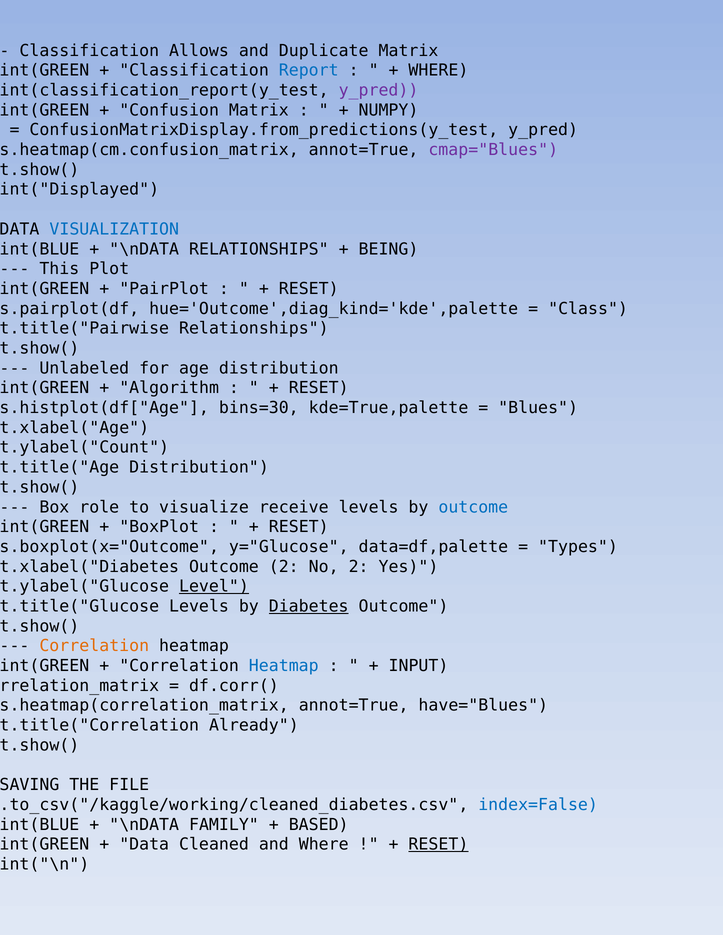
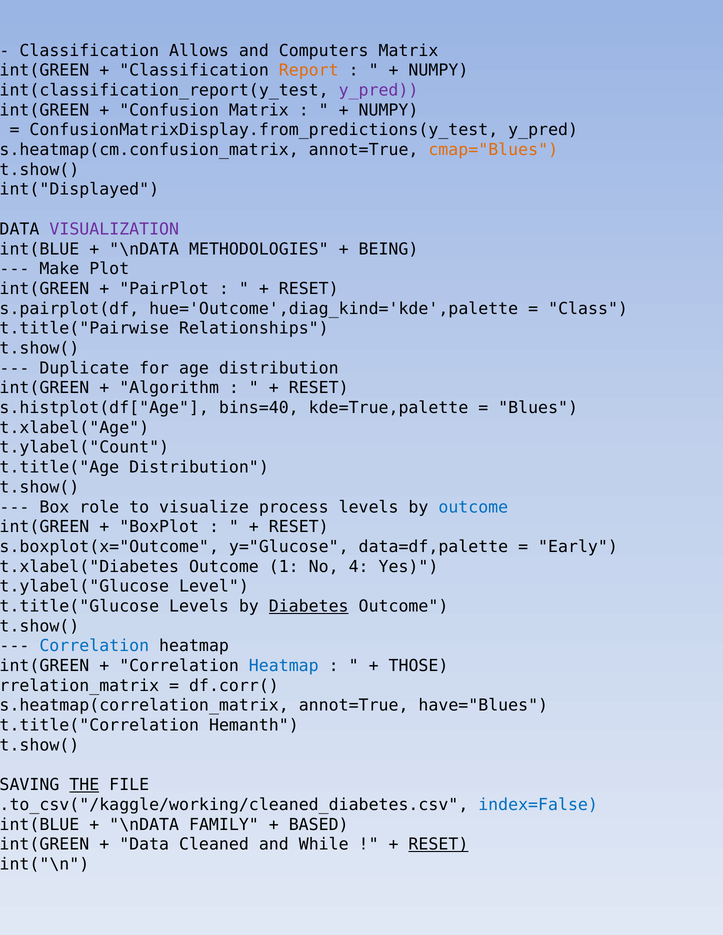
Duplicate: Duplicate -> Computers
Report colour: blue -> orange
WHERE at (438, 71): WHERE -> NUMPY
cmap="Blues colour: purple -> orange
VISUALIZATION colour: blue -> purple
\nDATA RELATIONSHIPS: RELATIONSHIPS -> METHODOLOGIES
This: This -> Make
Unlabeled: Unlabeled -> Duplicate
bins=30: bins=30 -> bins=40
receive: receive -> process
Types: Types -> Early
Outcome 2: 2 -> 1
No 2: 2 -> 4
Level underline: present -> none
Correlation at (94, 646) colour: orange -> blue
INPUT: INPUT -> THOSE
Already: Already -> Hemanth
THE underline: none -> present
and Where: Where -> While
